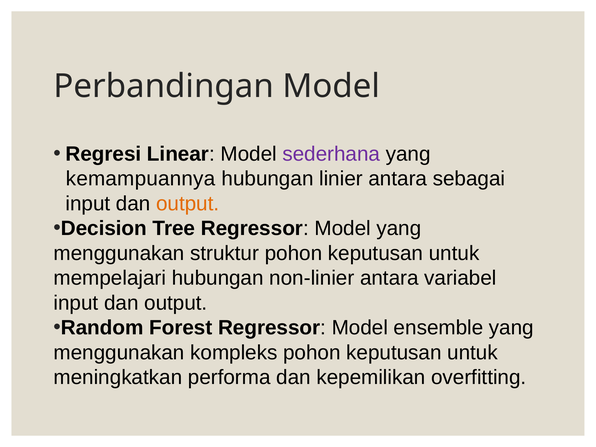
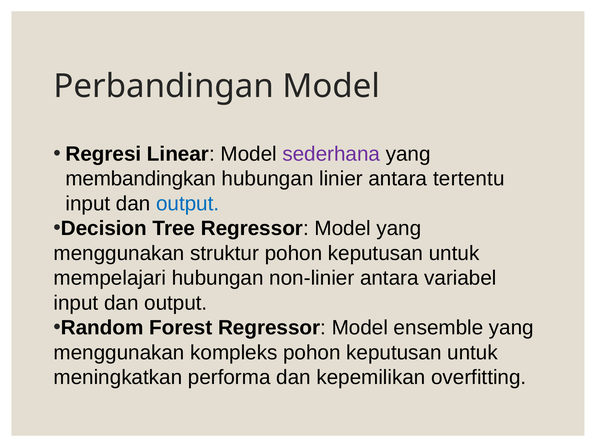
kemampuannya: kemampuannya -> membandingkan
sebagai: sebagai -> tertentu
output at (188, 204) colour: orange -> blue
